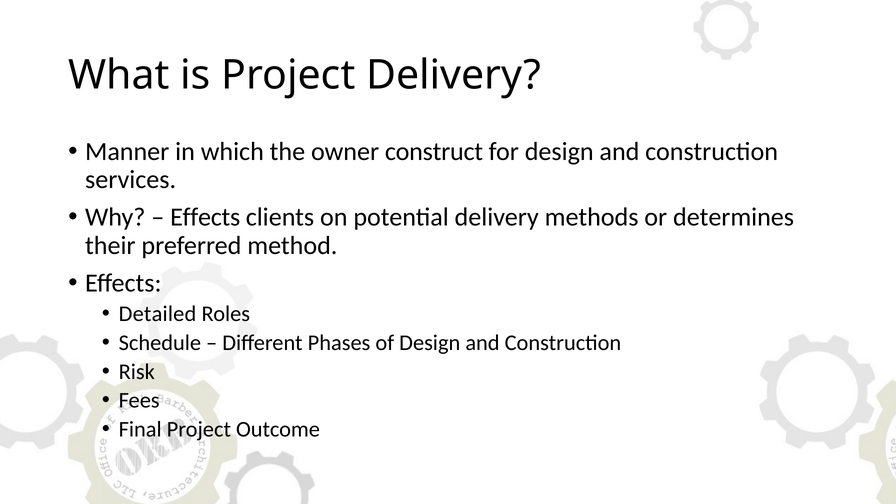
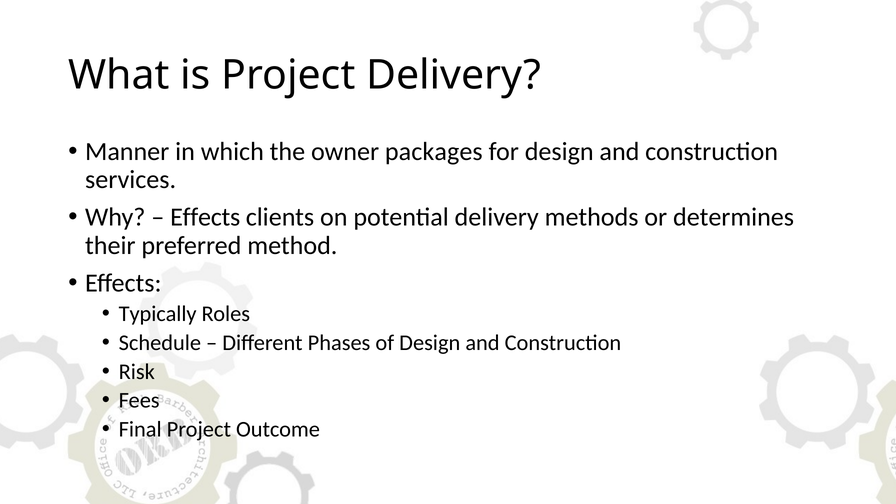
construct: construct -> packages
Detailed: Detailed -> Typically
